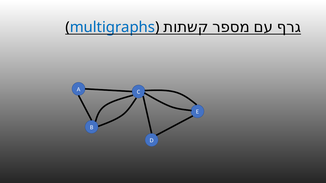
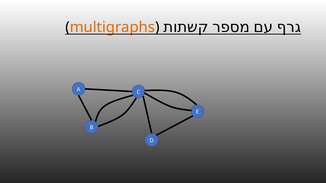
multigraphs colour: blue -> orange
